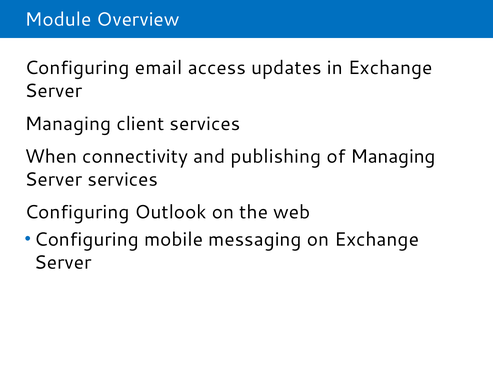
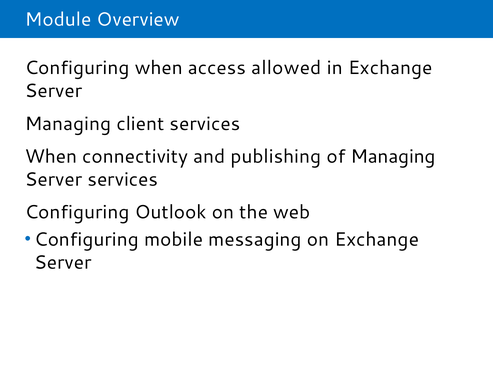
Configuring email: email -> when
updates: updates -> allowed
